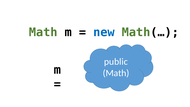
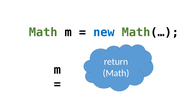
public: public -> return
